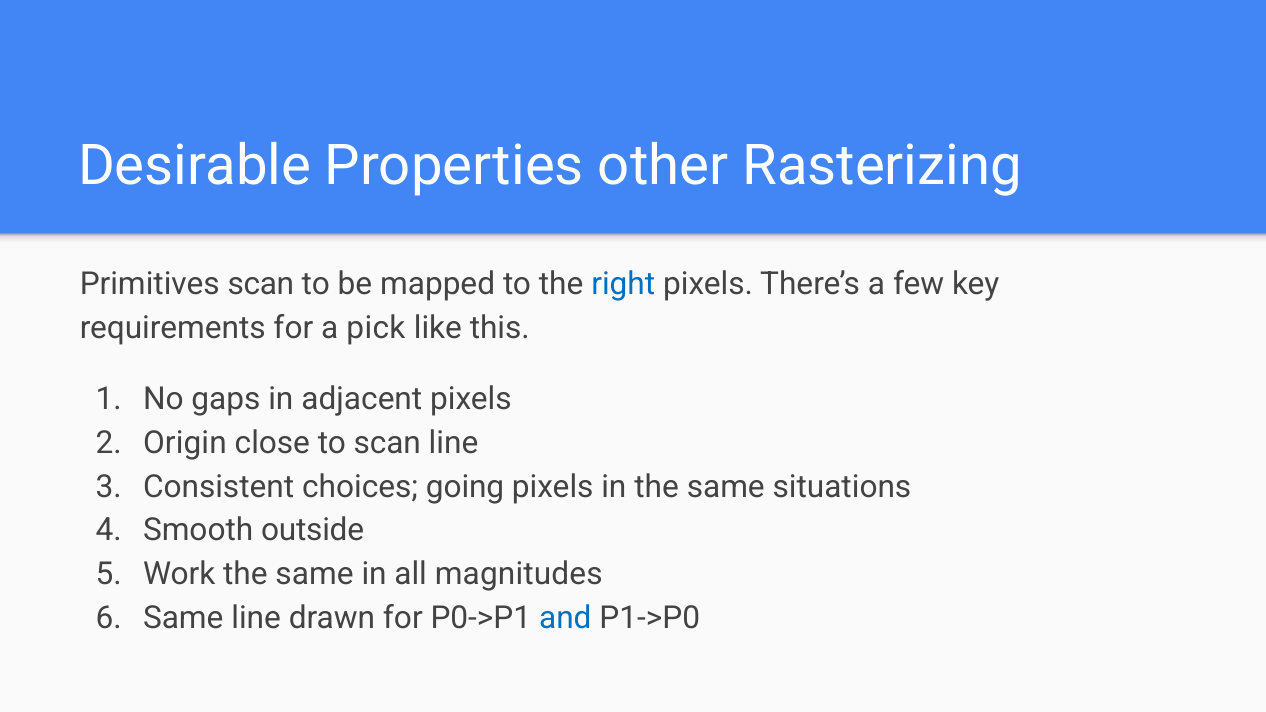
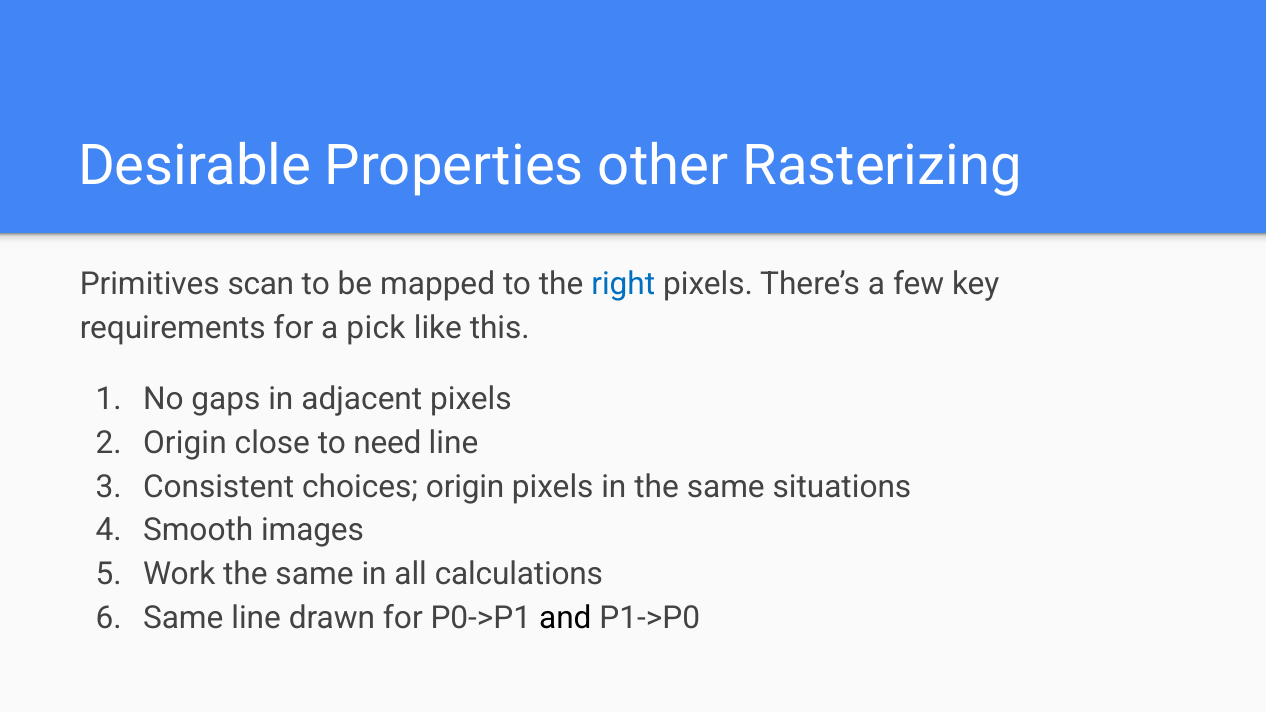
to scan: scan -> need
choices going: going -> origin
outside: outside -> images
magnitudes: magnitudes -> calculations
and colour: blue -> black
